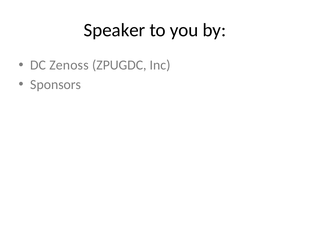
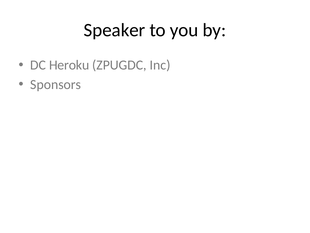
Zenoss: Zenoss -> Heroku
